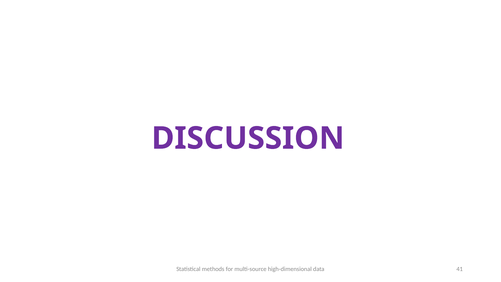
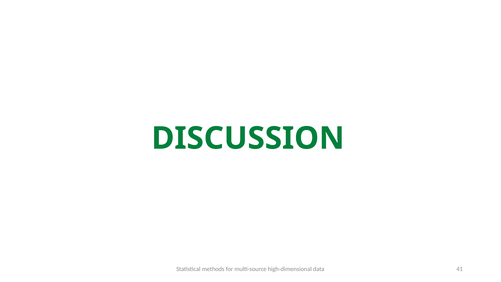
DISCUSSION colour: purple -> green
